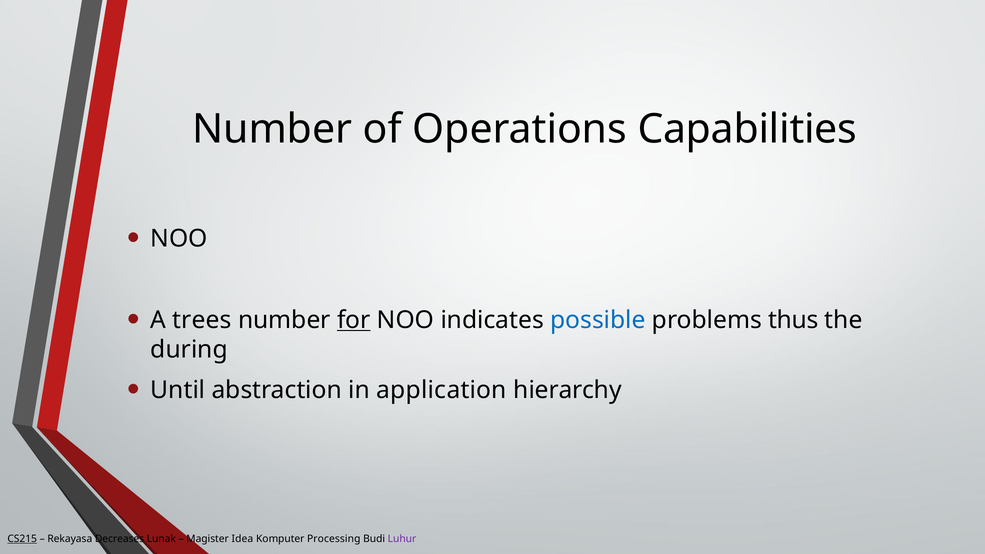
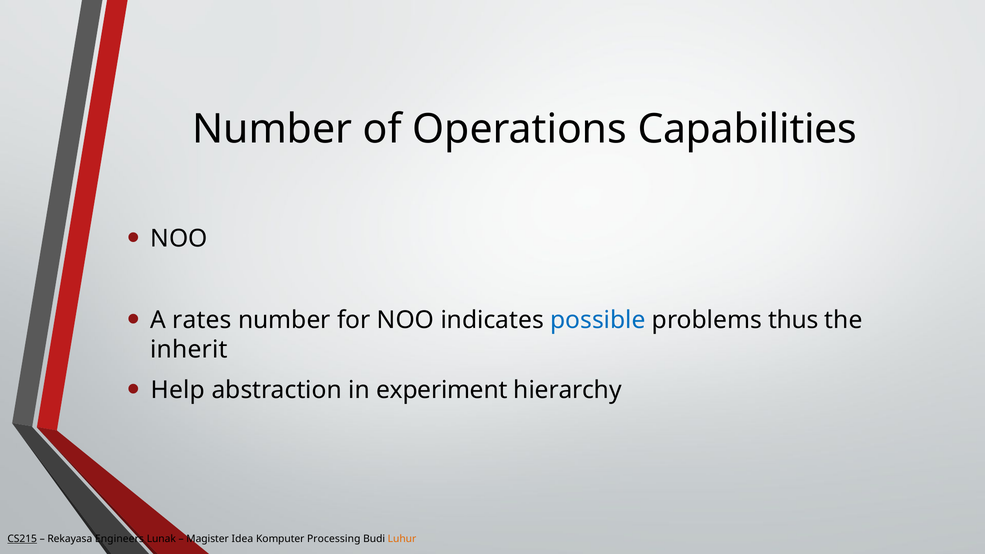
trees: trees -> rates
for underline: present -> none
during: during -> inherit
Until: Until -> Help
application: application -> experiment
Decreases: Decreases -> Engineers
Luhur colour: purple -> orange
